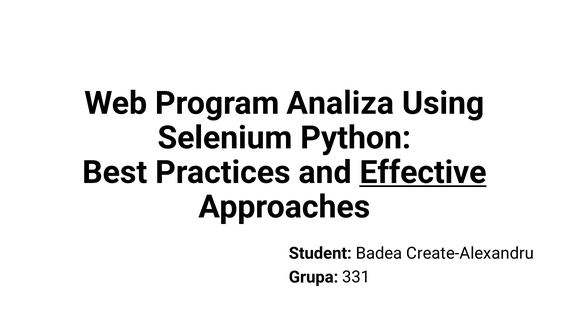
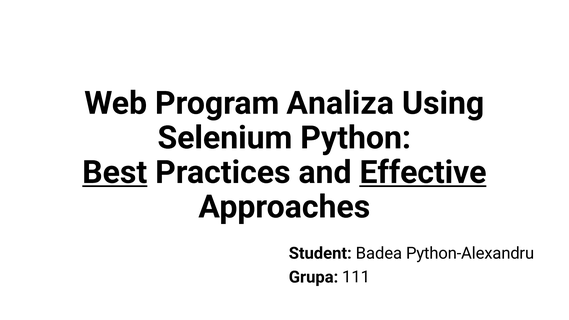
Best underline: none -> present
Create-Alexandru: Create-Alexandru -> Python-Alexandru
331: 331 -> 111
